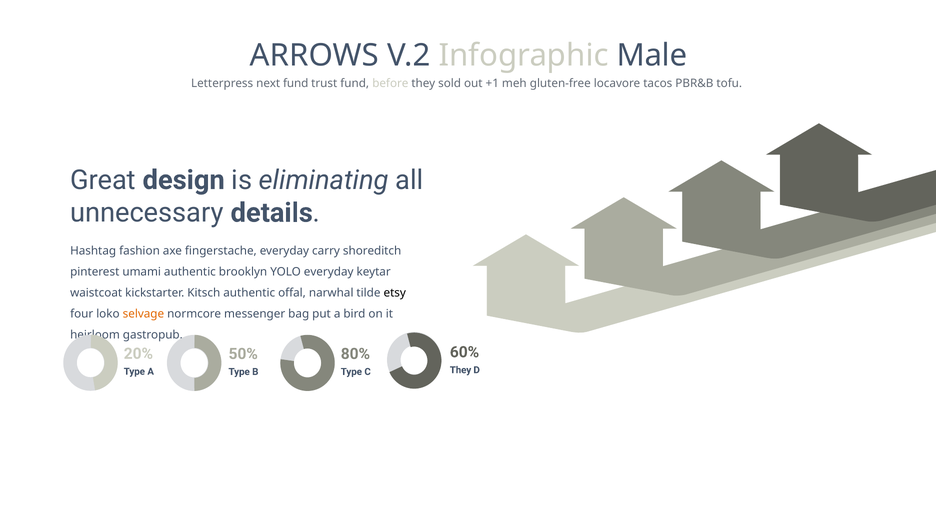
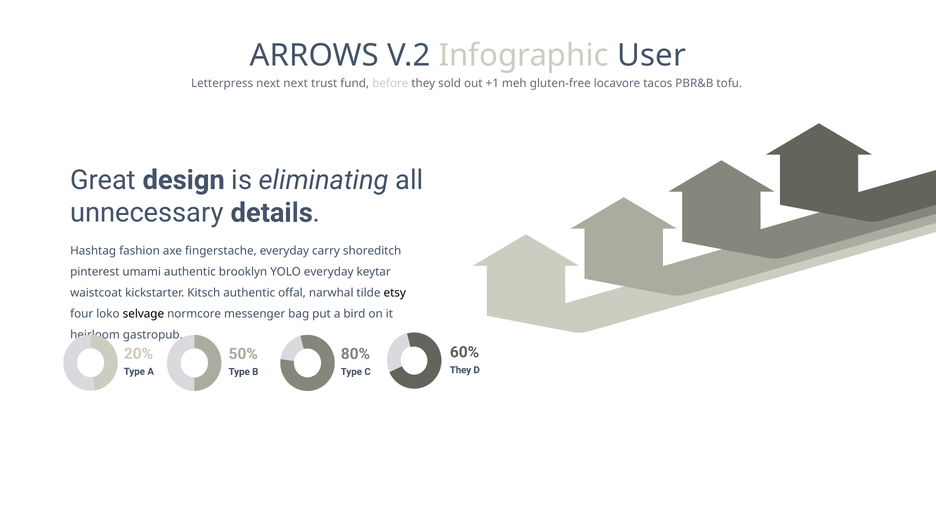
Male: Male -> User
next fund: fund -> next
selvage colour: orange -> black
